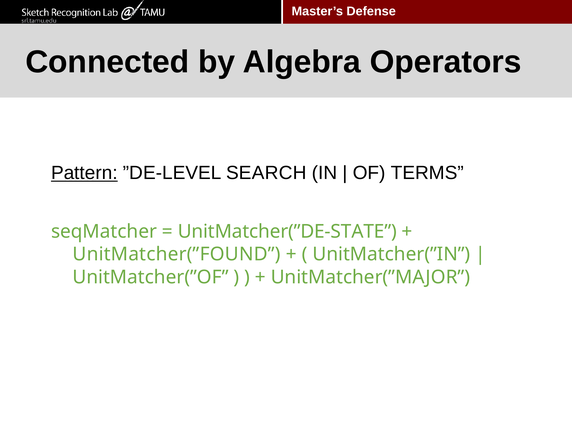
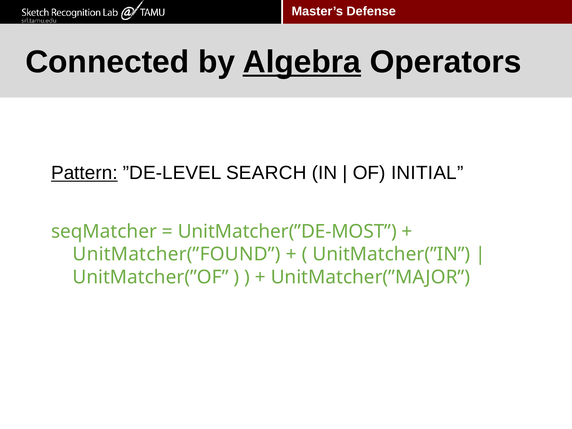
Algebra underline: none -> present
TERMS: TERMS -> INITIAL
UnitMatcher(”DE-STATE: UnitMatcher(”DE-STATE -> UnitMatcher(”DE-MOST
